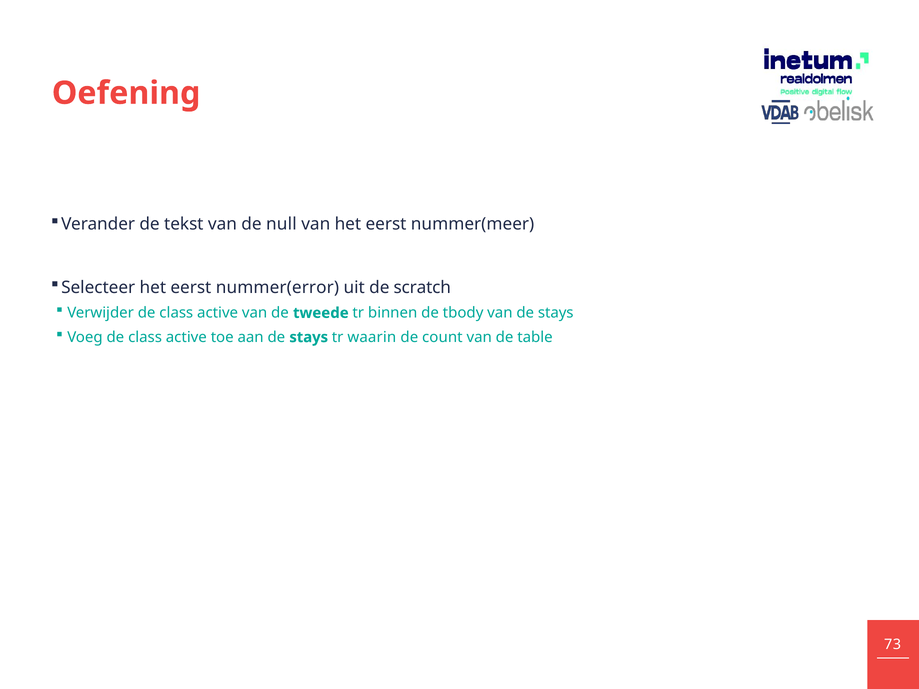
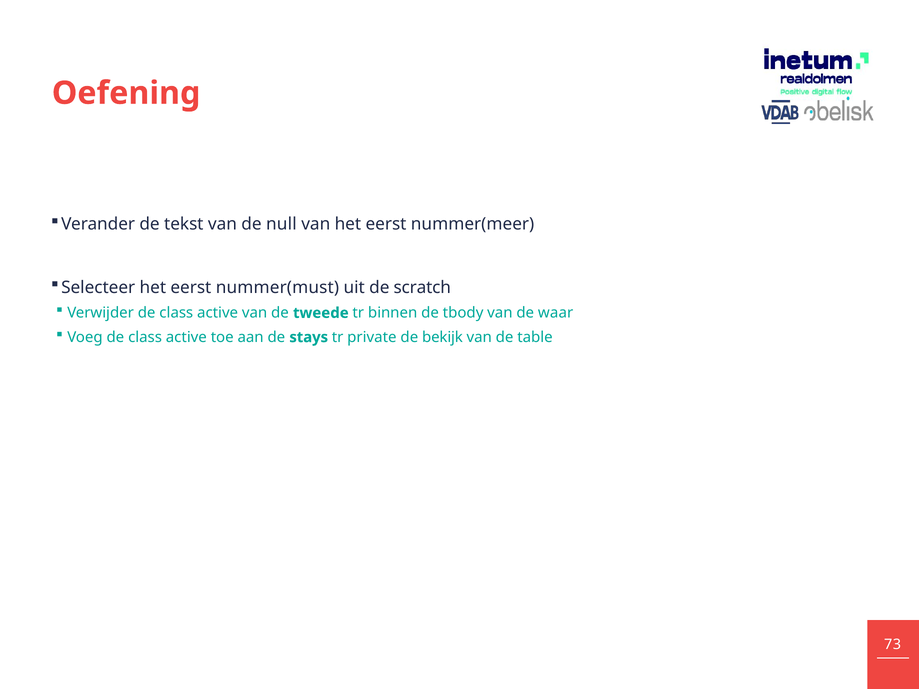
nummer(error: nummer(error -> nummer(must
van de stays: stays -> waar
waarin: waarin -> private
count: count -> bekijk
